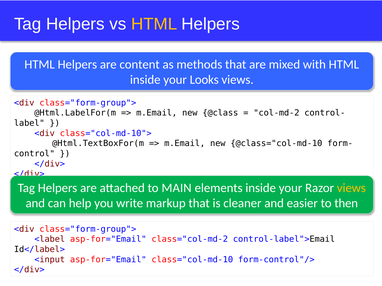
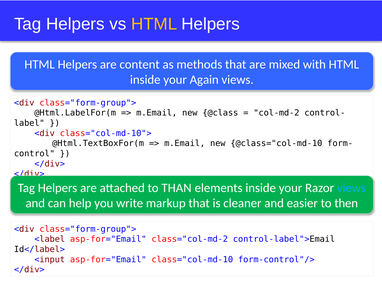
Looks: Looks -> Again
MAIN: MAIN -> THAN
views at (351, 188) colour: yellow -> light blue
